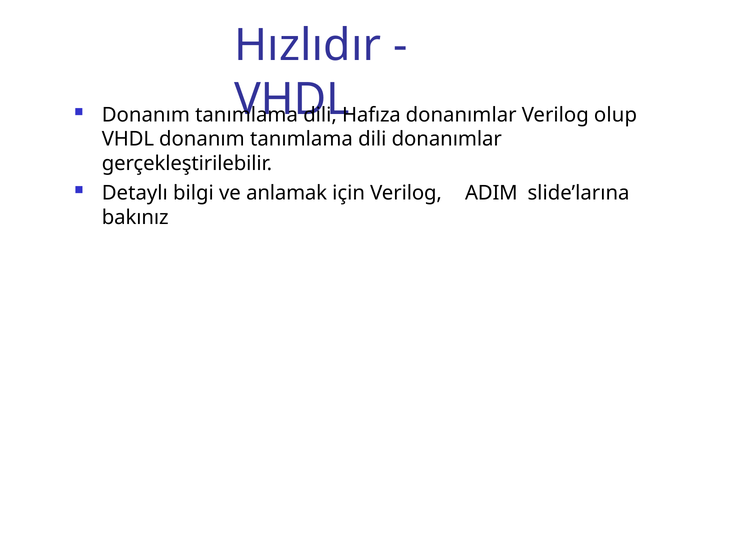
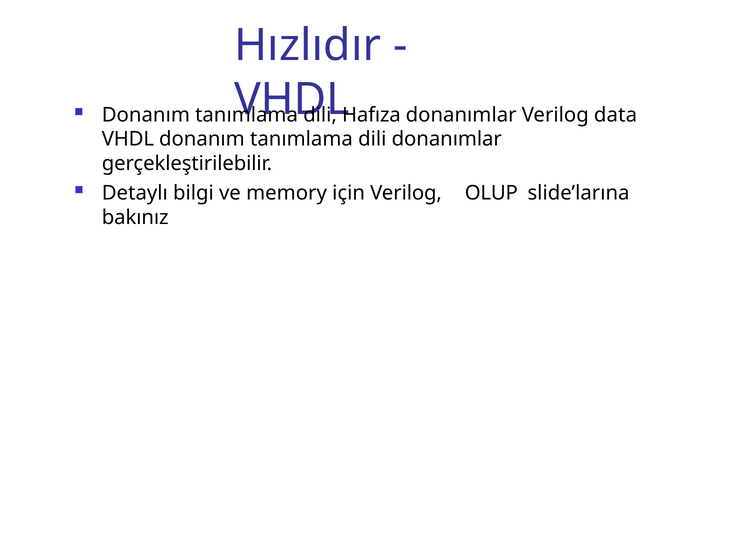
olup: olup -> data
anlamak: anlamak -> memory
ADIM: ADIM -> OLUP
